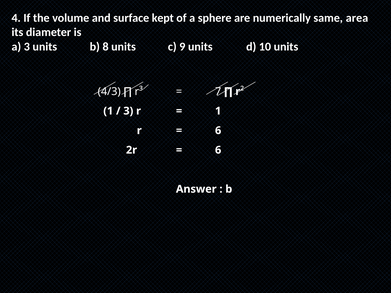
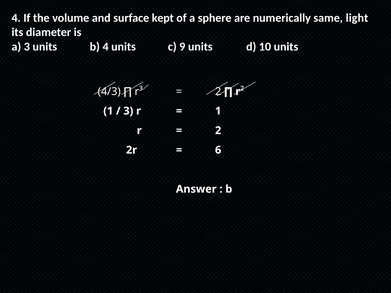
area: area -> light
b 8: 8 -> 4
7 at (218, 92): 7 -> 2
6 at (218, 131): 6 -> 2
